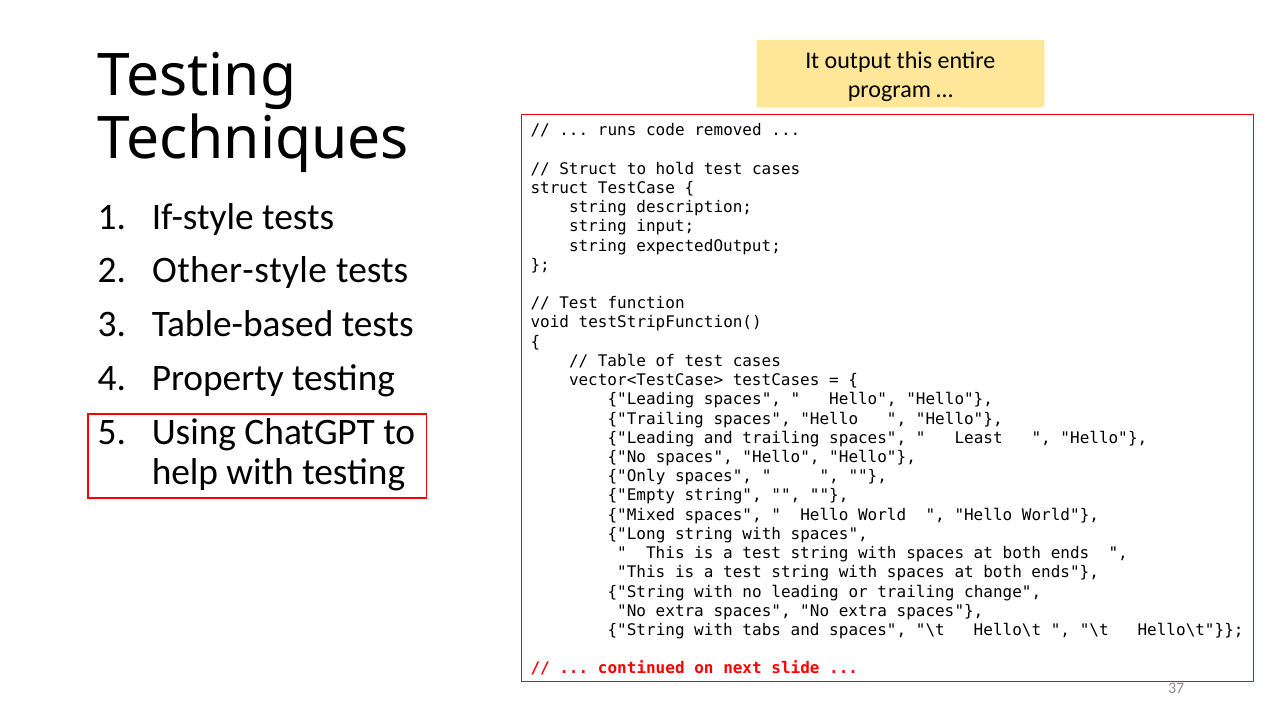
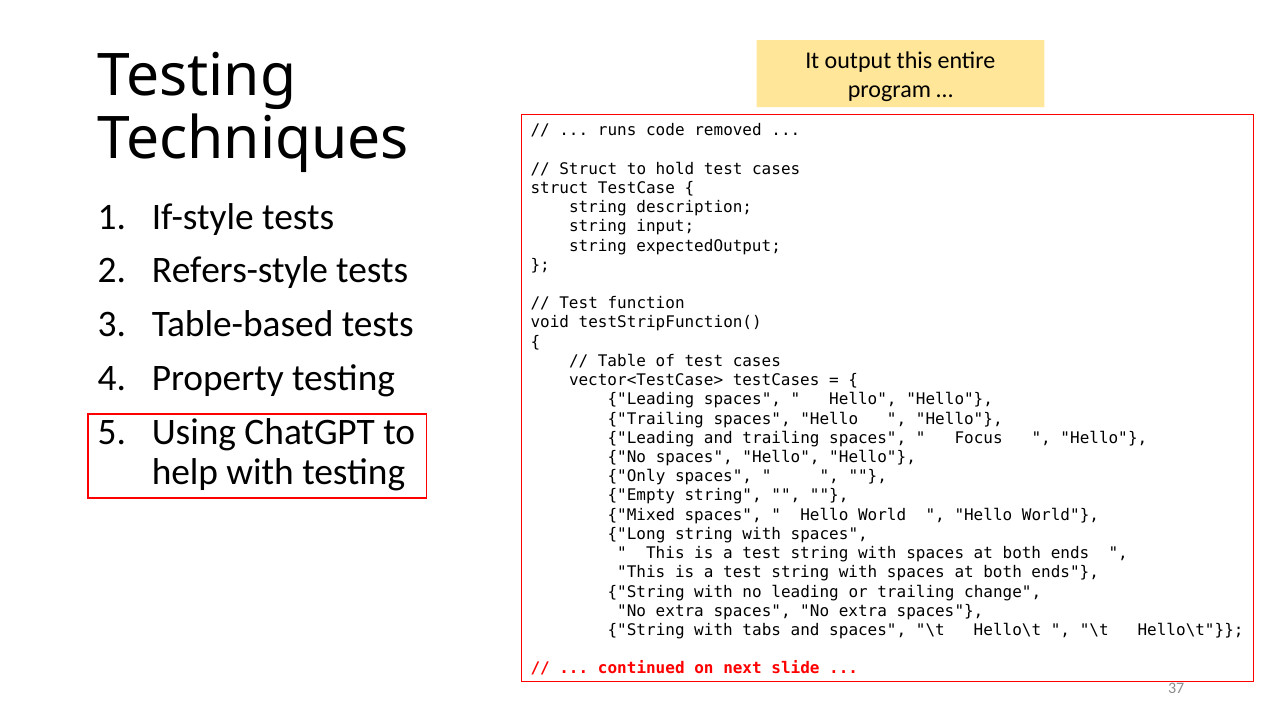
Other-style: Other-style -> Refers-style
Least: Least -> Focus
